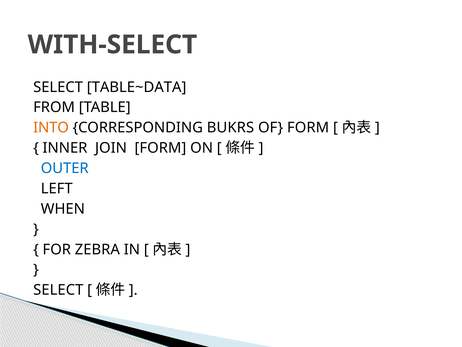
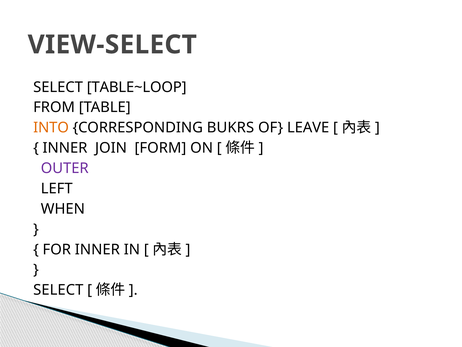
WITH-SELECT: WITH-SELECT -> VIEW-SELECT
TABLE~DATA: TABLE~DATA -> TABLE~LOOP
OF FORM: FORM -> LEAVE
OUTER colour: blue -> purple
FOR ZEBRA: ZEBRA -> INNER
